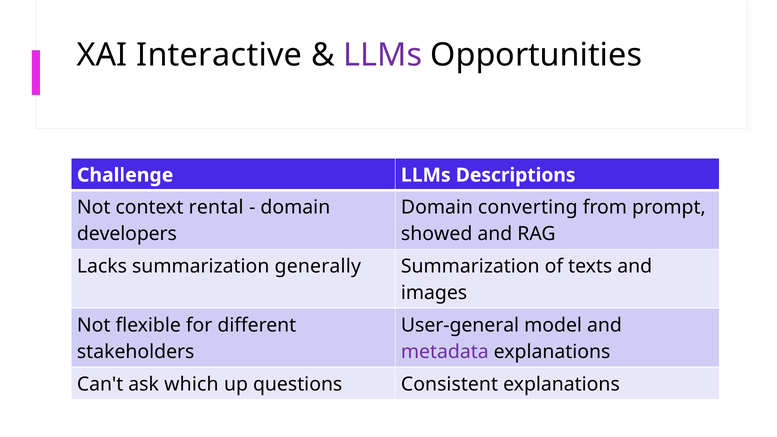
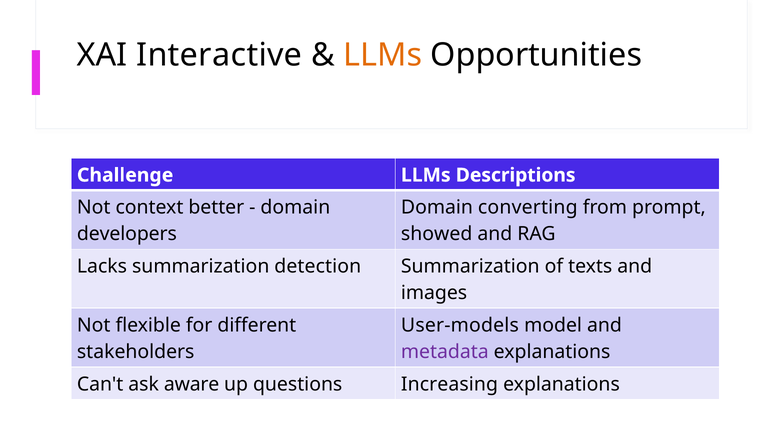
LLMs at (383, 55) colour: purple -> orange
rental: rental -> better
generally: generally -> detection
User-general: User-general -> User-models
which: which -> aware
Consistent: Consistent -> Increasing
